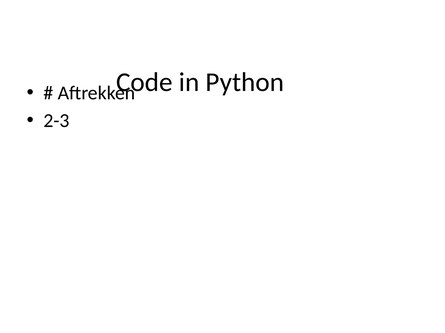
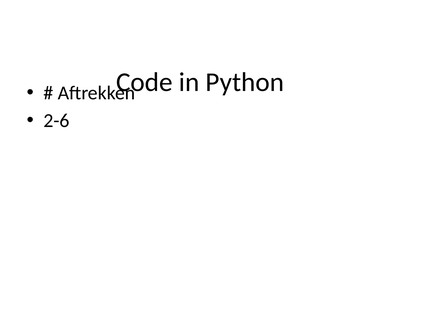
2-3: 2-3 -> 2-6
